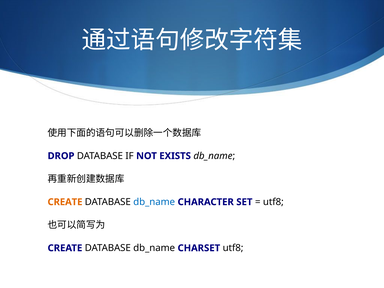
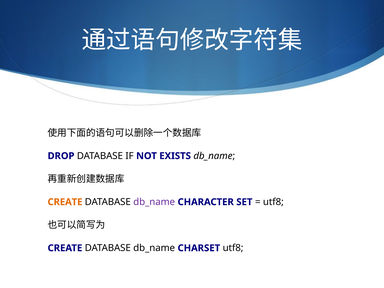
db_name at (154, 202) colour: blue -> purple
